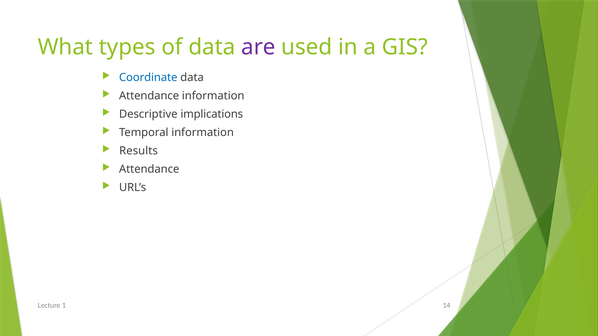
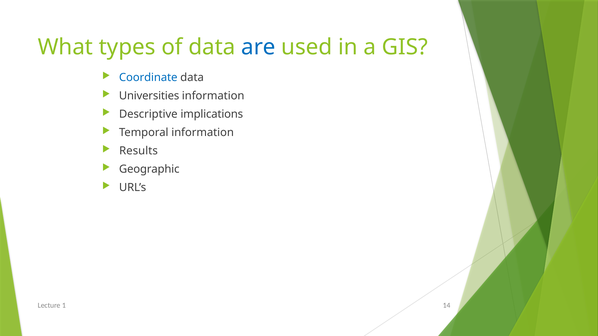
are colour: purple -> blue
Attendance at (149, 96): Attendance -> Universities
Attendance at (149, 169): Attendance -> Geographic
